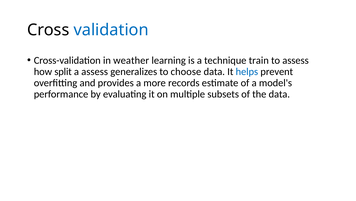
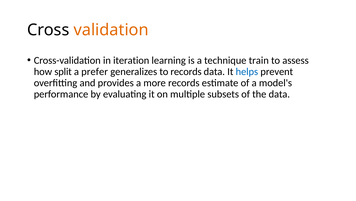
validation colour: blue -> orange
weather: weather -> iteration
a assess: assess -> prefer
to choose: choose -> records
